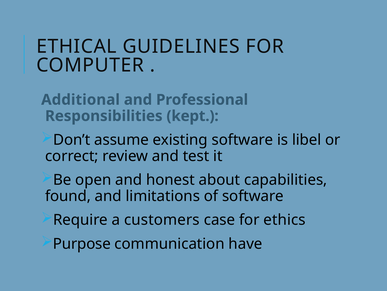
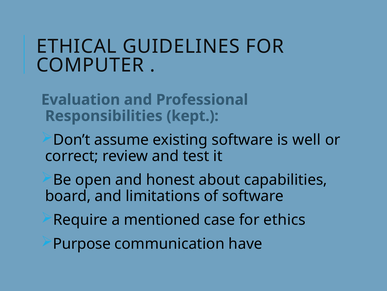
Additional: Additional -> Evaluation
libel: libel -> well
found: found -> board
customers: customers -> mentioned
